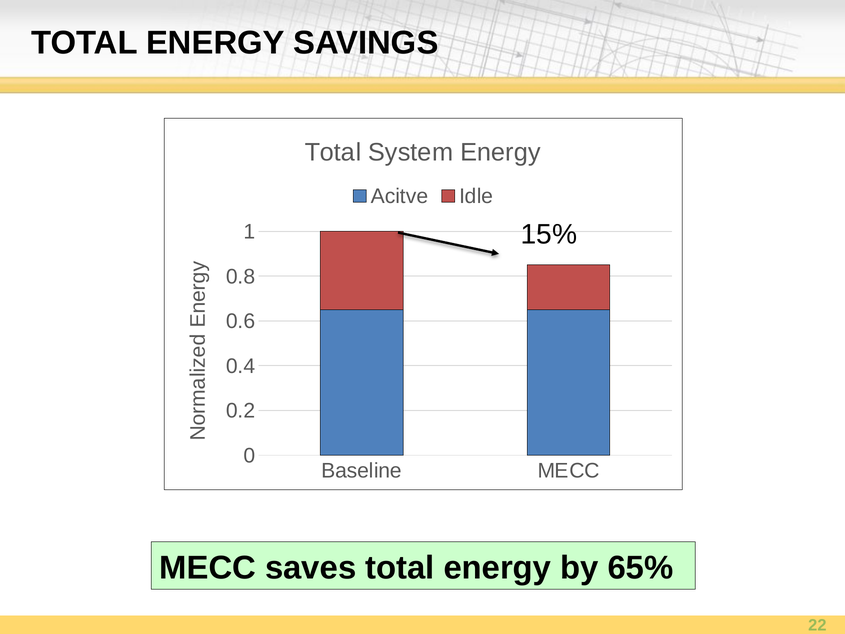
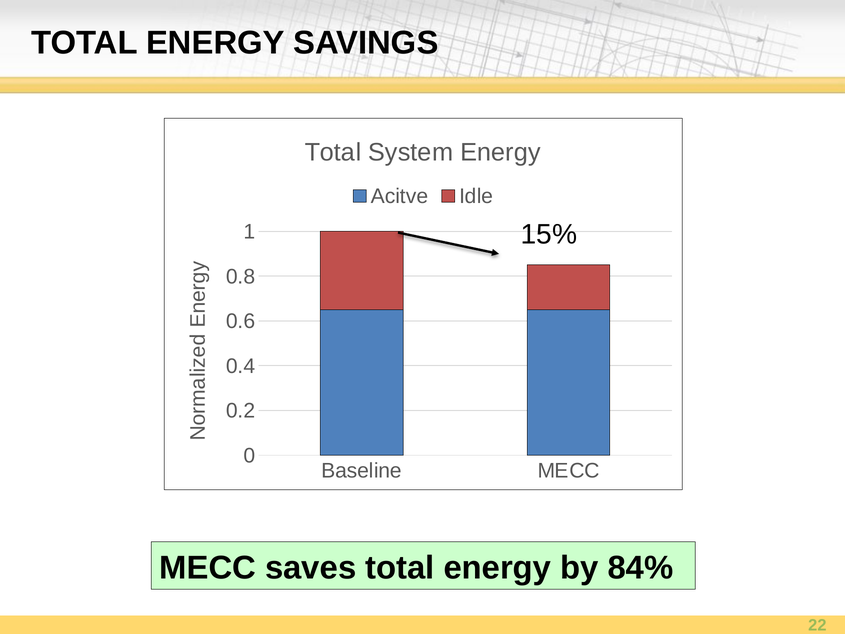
65%: 65% -> 84%
